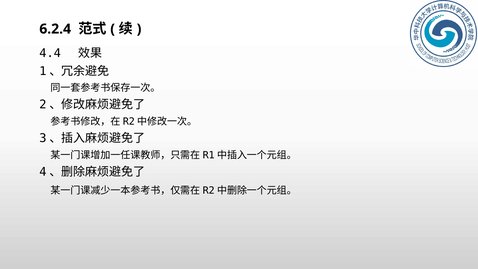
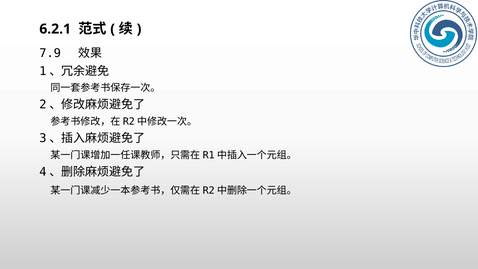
6.2.4: 6.2.4 -> 6.2.1
4.4: 4.4 -> 7.9
